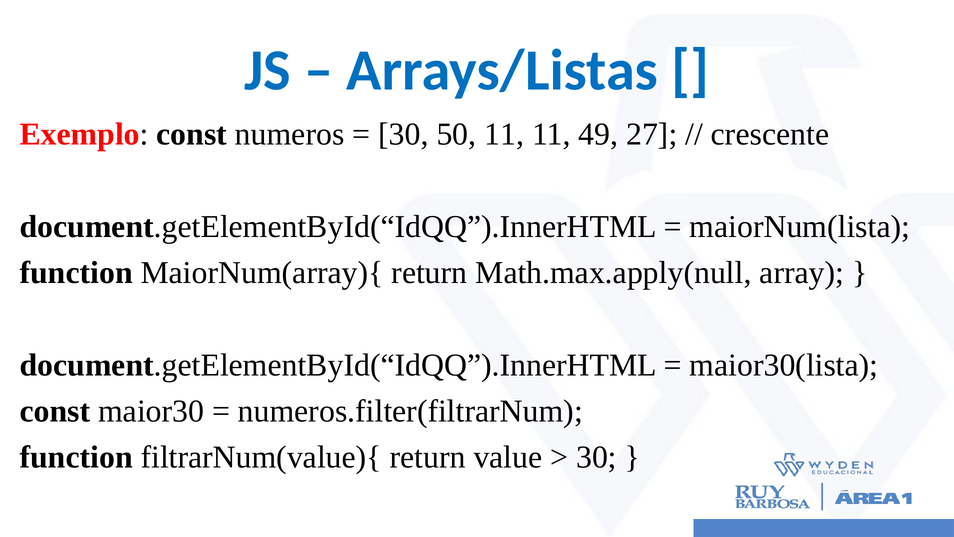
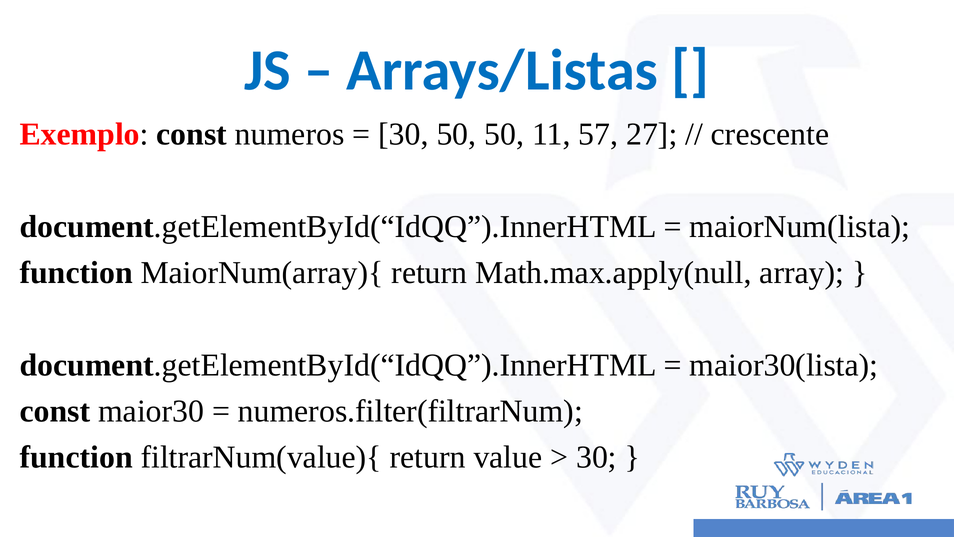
50 11: 11 -> 50
49: 49 -> 57
